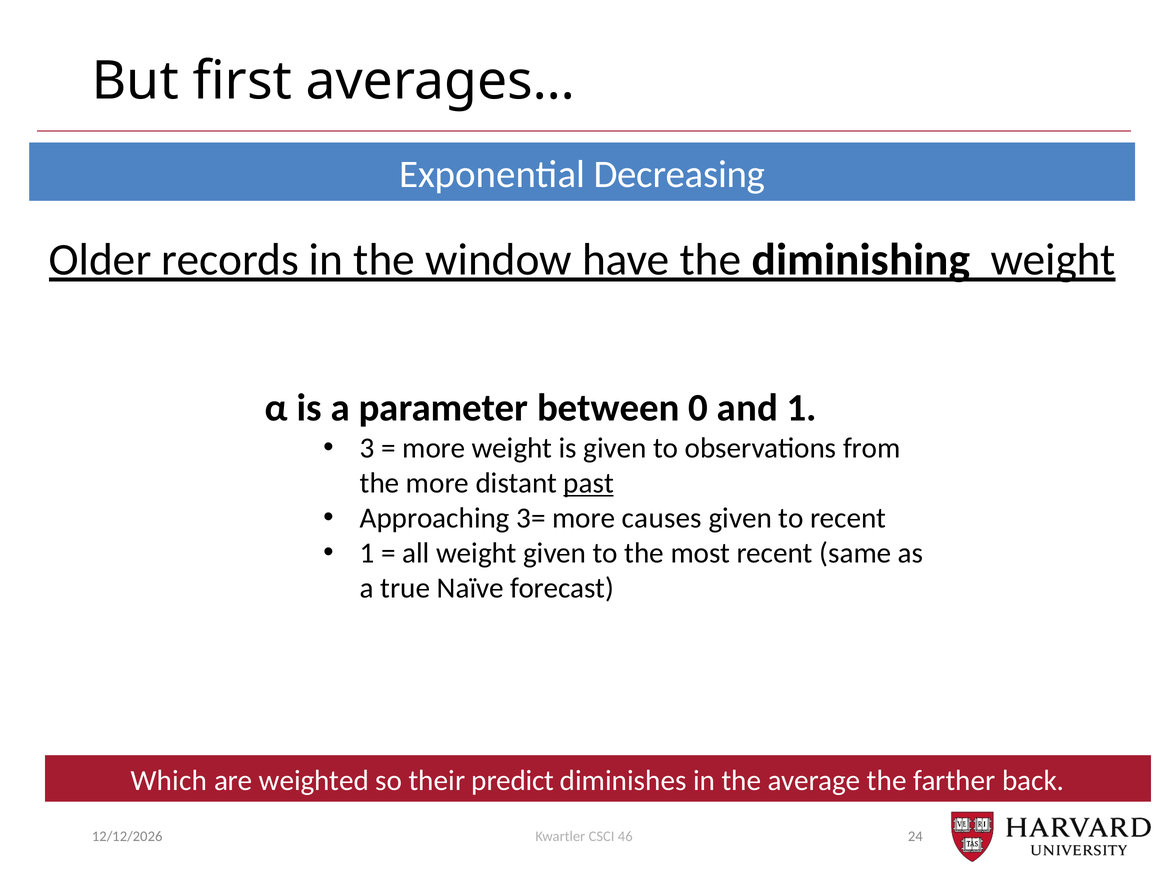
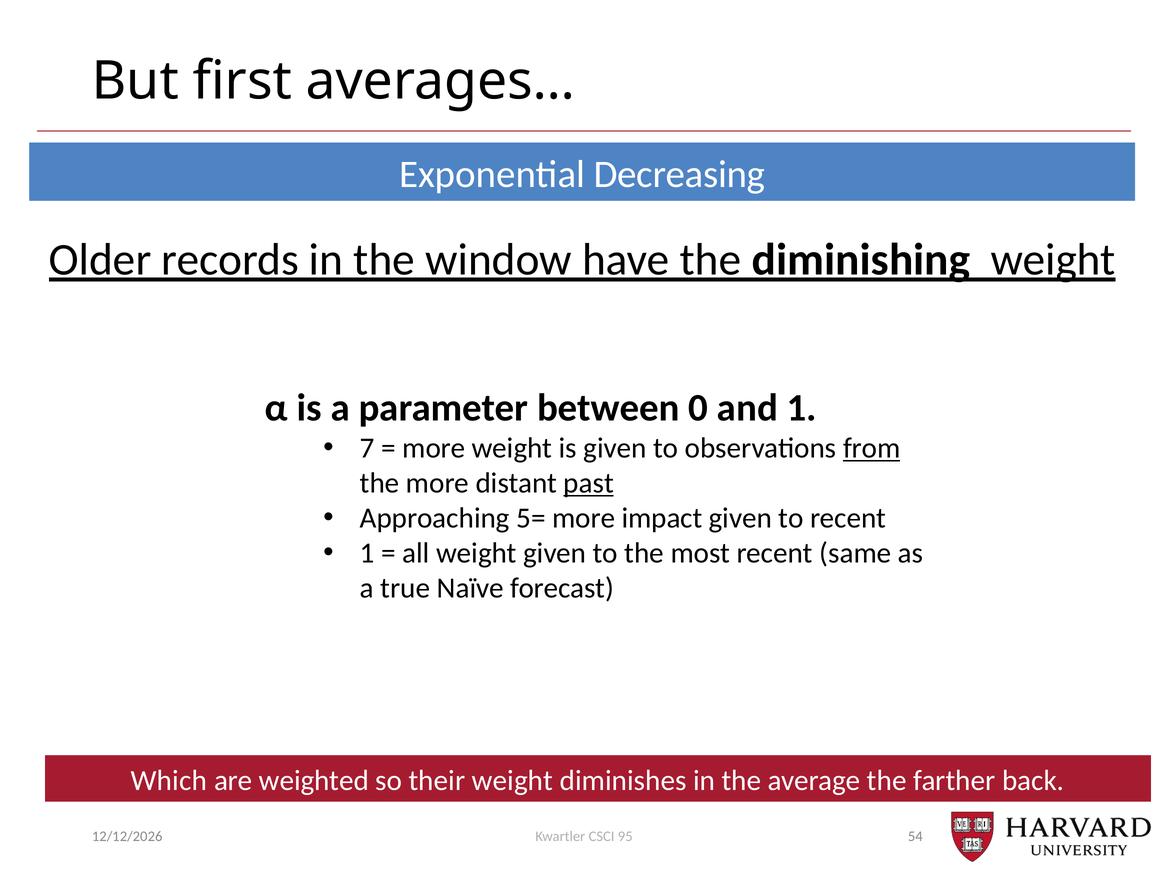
3: 3 -> 7
from underline: none -> present
3=: 3= -> 5=
causes: causes -> impact
their predict: predict -> weight
46: 46 -> 95
24: 24 -> 54
